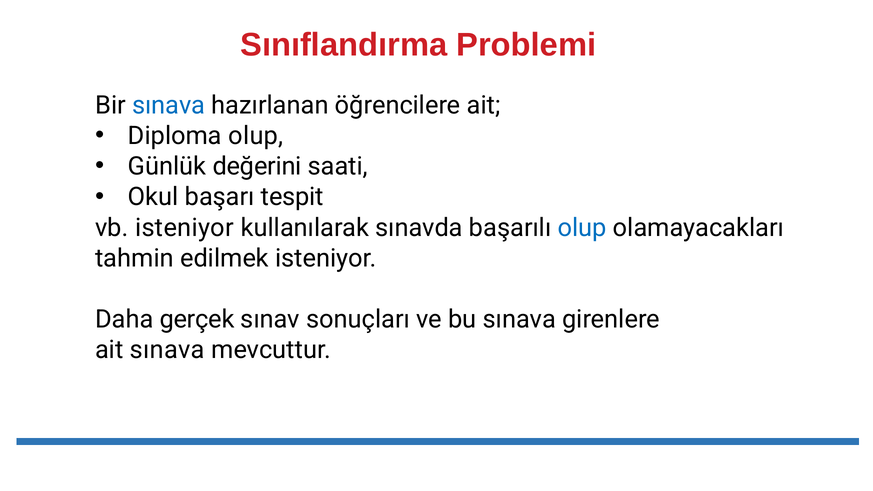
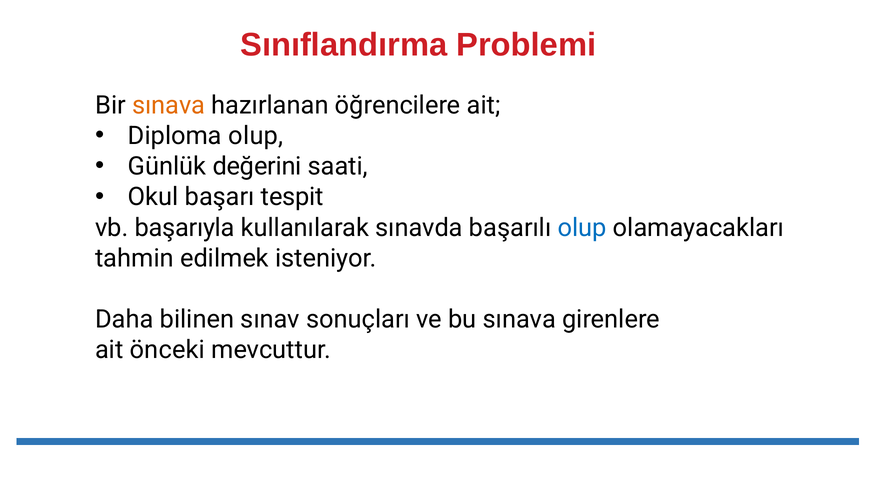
sınava at (169, 105) colour: blue -> orange
vb isteniyor: isteniyor -> başarıyla
gerçek: gerçek -> bilinen
ait sınava: sınava -> önceki
